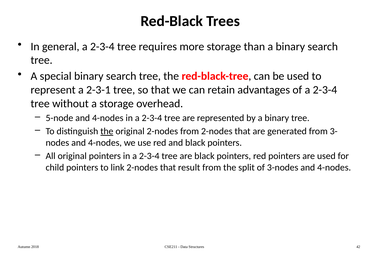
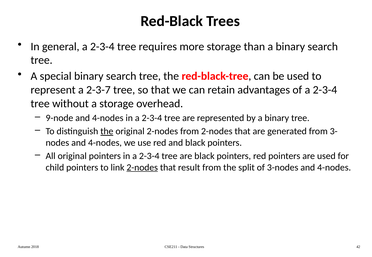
2-3-1: 2-3-1 -> 2-3-7
5-node: 5-node -> 9-node
2-nodes at (142, 168) underline: none -> present
